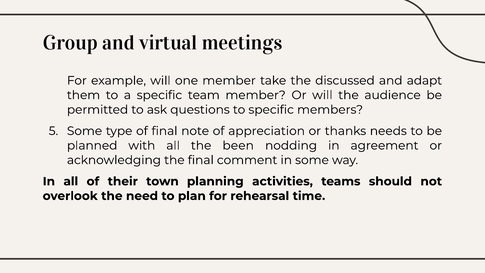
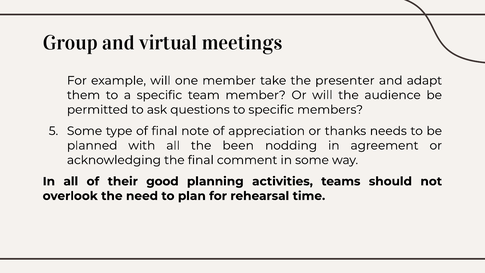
discussed: discussed -> presenter
town: town -> good
